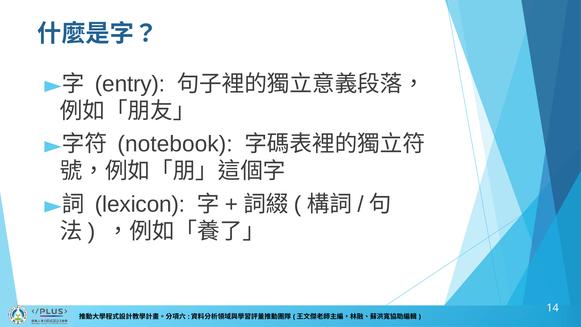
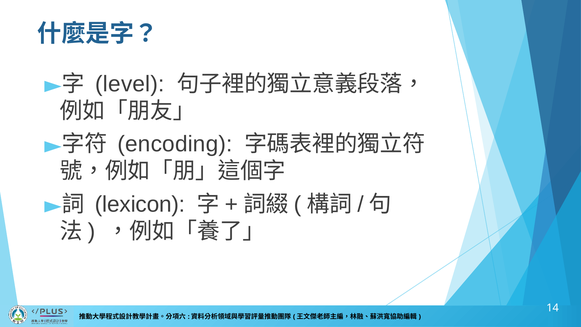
entry: entry -> level
notebook: notebook -> encoding
